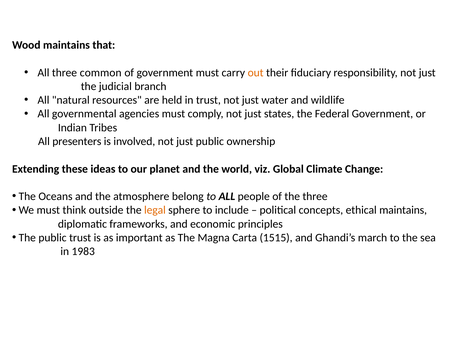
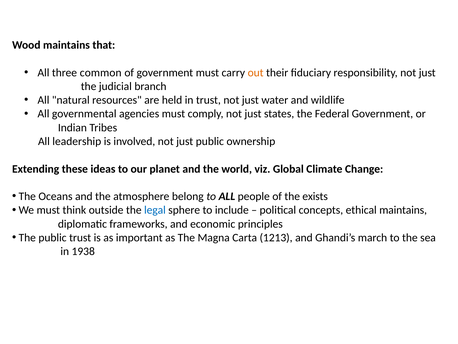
presenters: presenters -> leadership
the three: three -> exists
legal colour: orange -> blue
1515: 1515 -> 1213
1983: 1983 -> 1938
